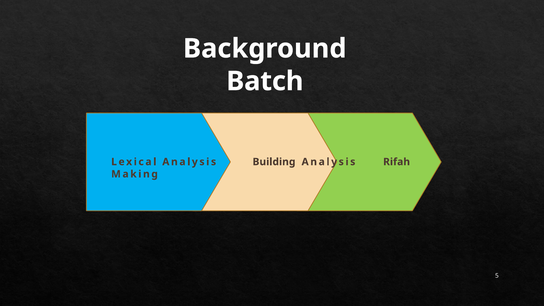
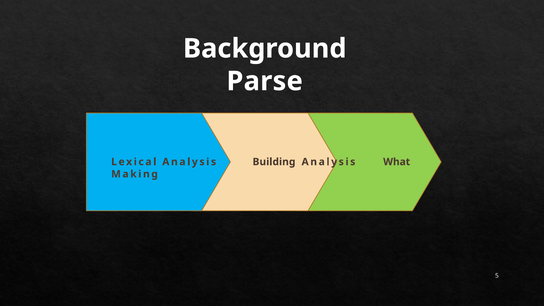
Batch: Batch -> Parse
Rifah: Rifah -> What
